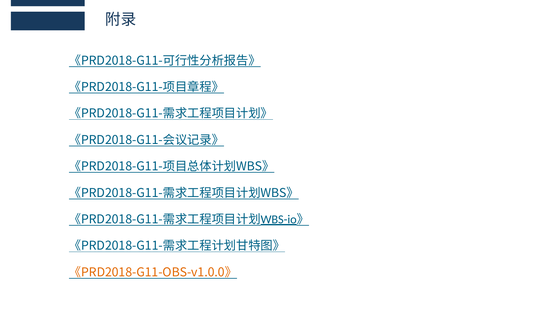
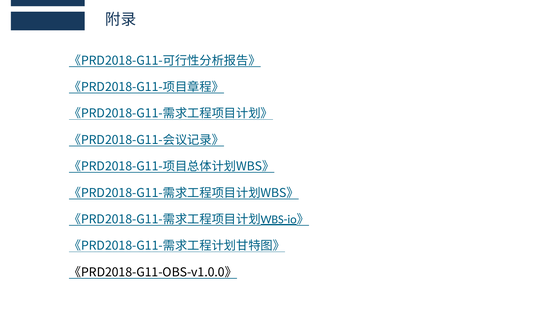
《PRD2018-G11-OBS-v1.0.0》 colour: orange -> black
